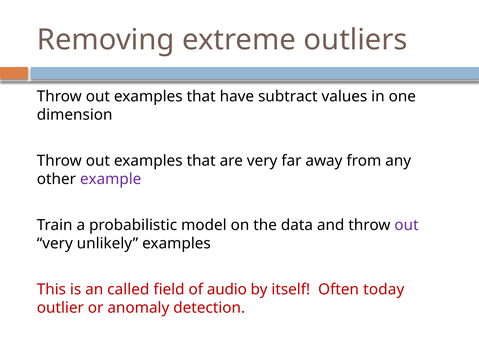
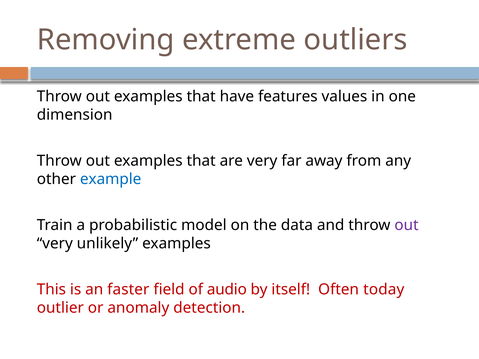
subtract: subtract -> features
example colour: purple -> blue
called: called -> faster
